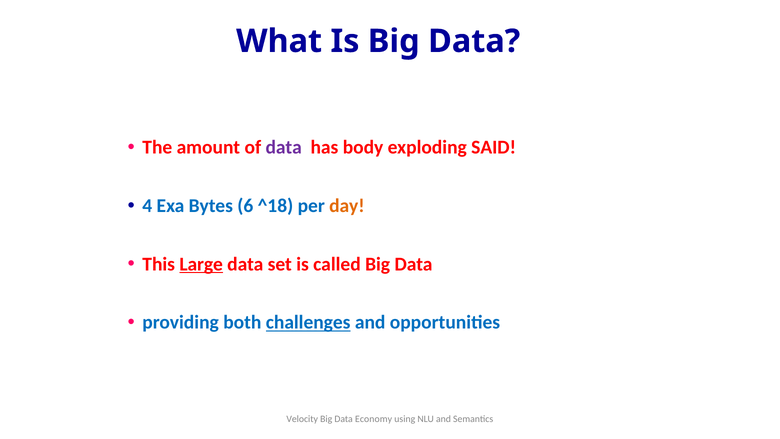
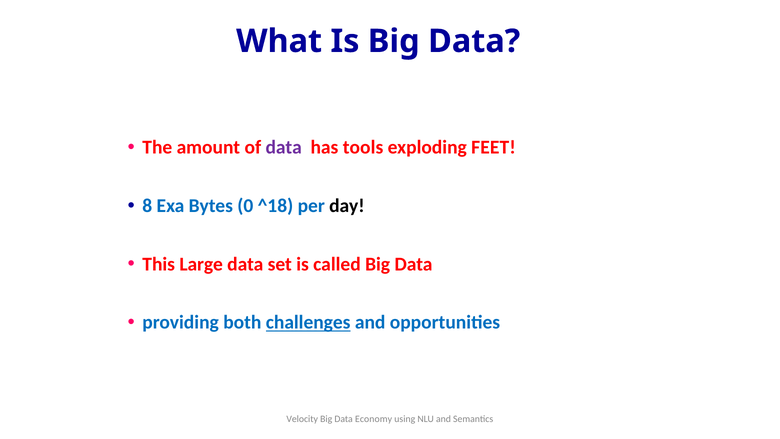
body: body -> tools
SAID: SAID -> FEET
4: 4 -> 8
6: 6 -> 0
day colour: orange -> black
Large underline: present -> none
